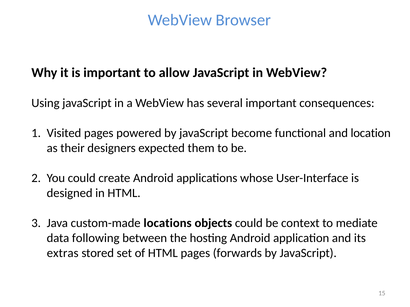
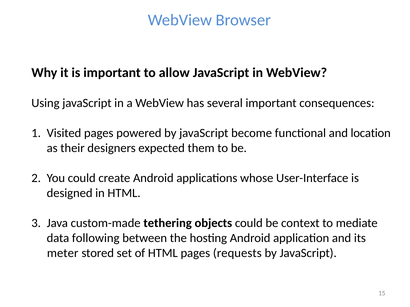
locations: locations -> tethering
extras: extras -> meter
forwards: forwards -> requests
